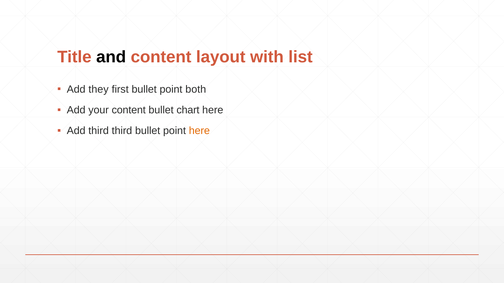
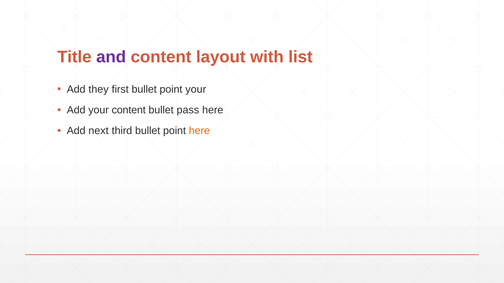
and colour: black -> purple
point both: both -> your
chart: chart -> pass
Add third: third -> next
